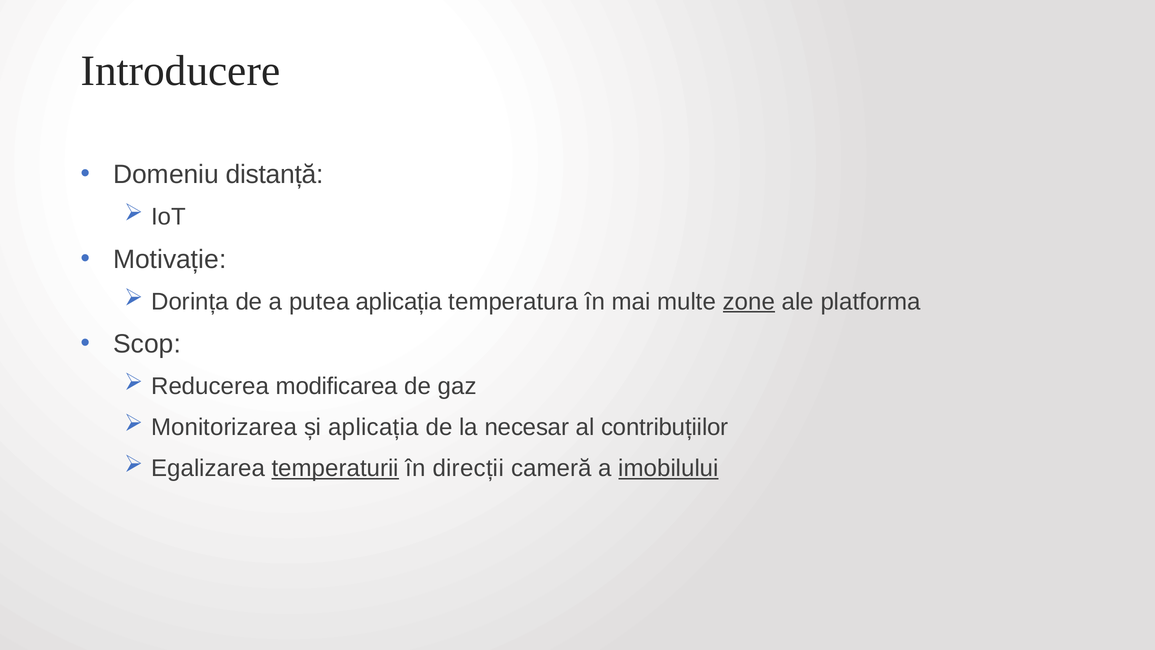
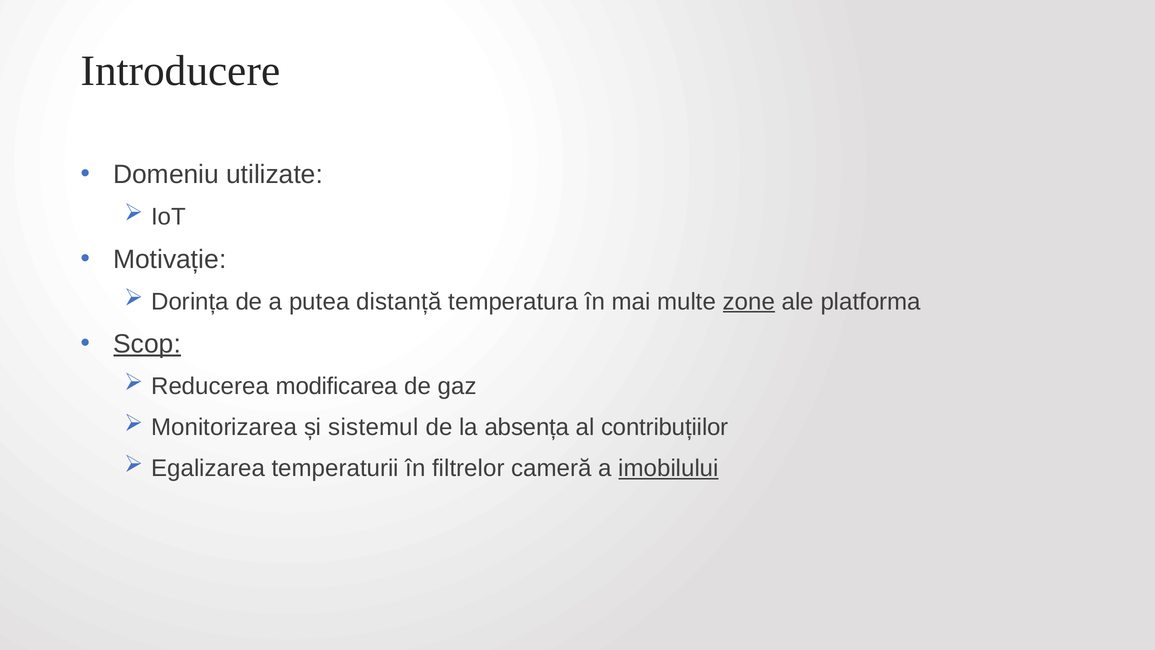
distanță: distanță -> utilizate
putea aplicația: aplicația -> distanță
Scop underline: none -> present
și aplicația: aplicația -> sistemul
necesar: necesar -> absența
temperaturii underline: present -> none
direcții: direcții -> filtrelor
